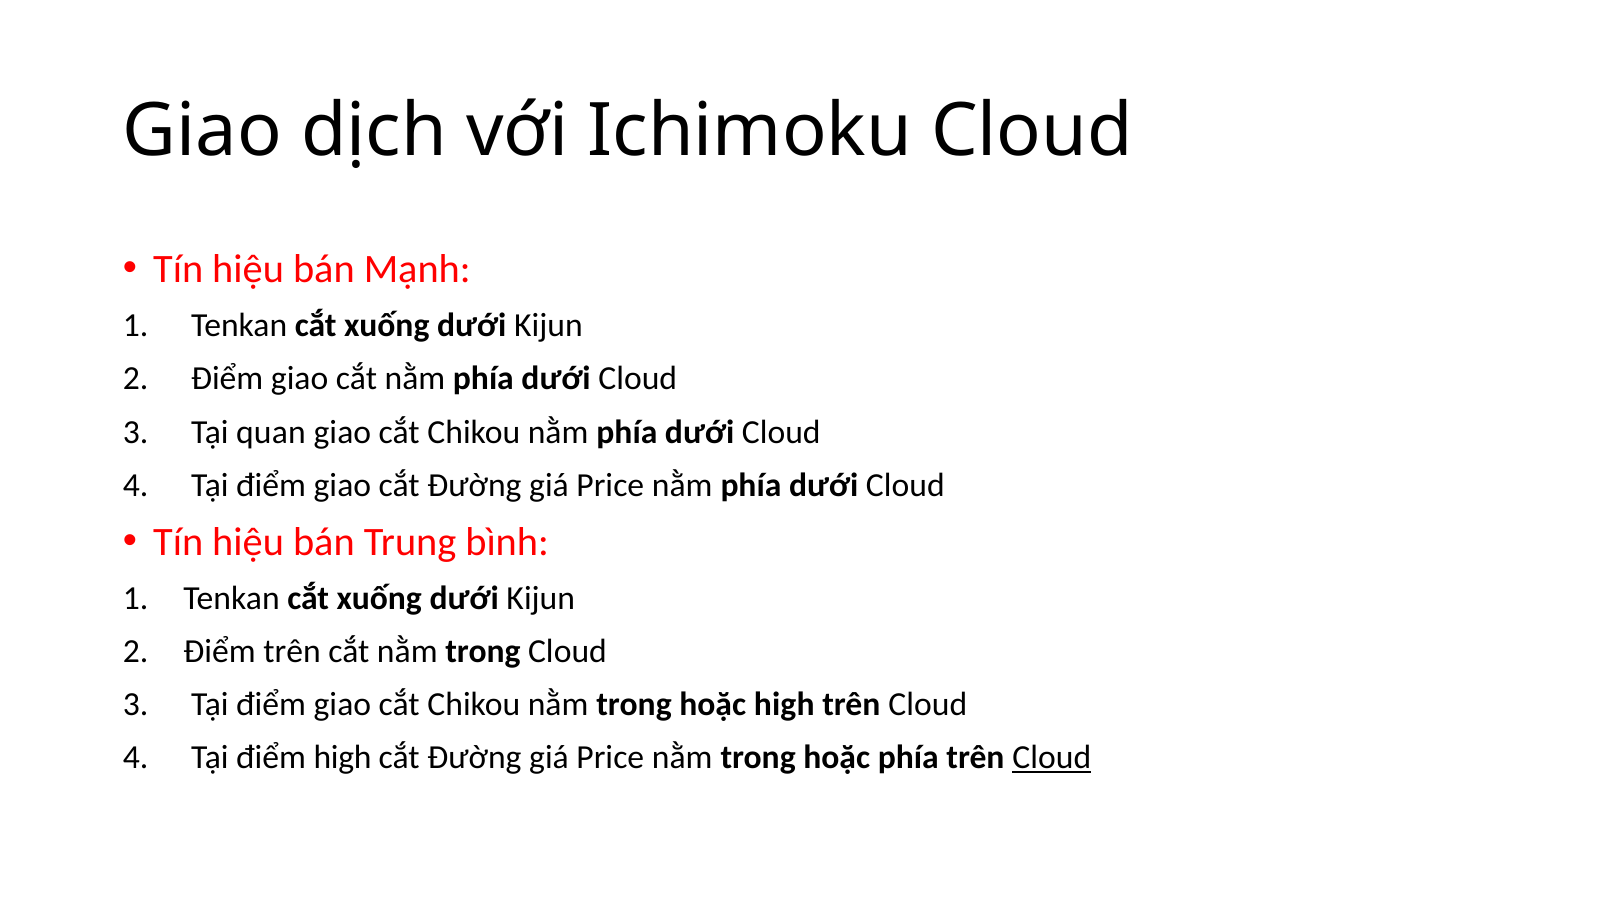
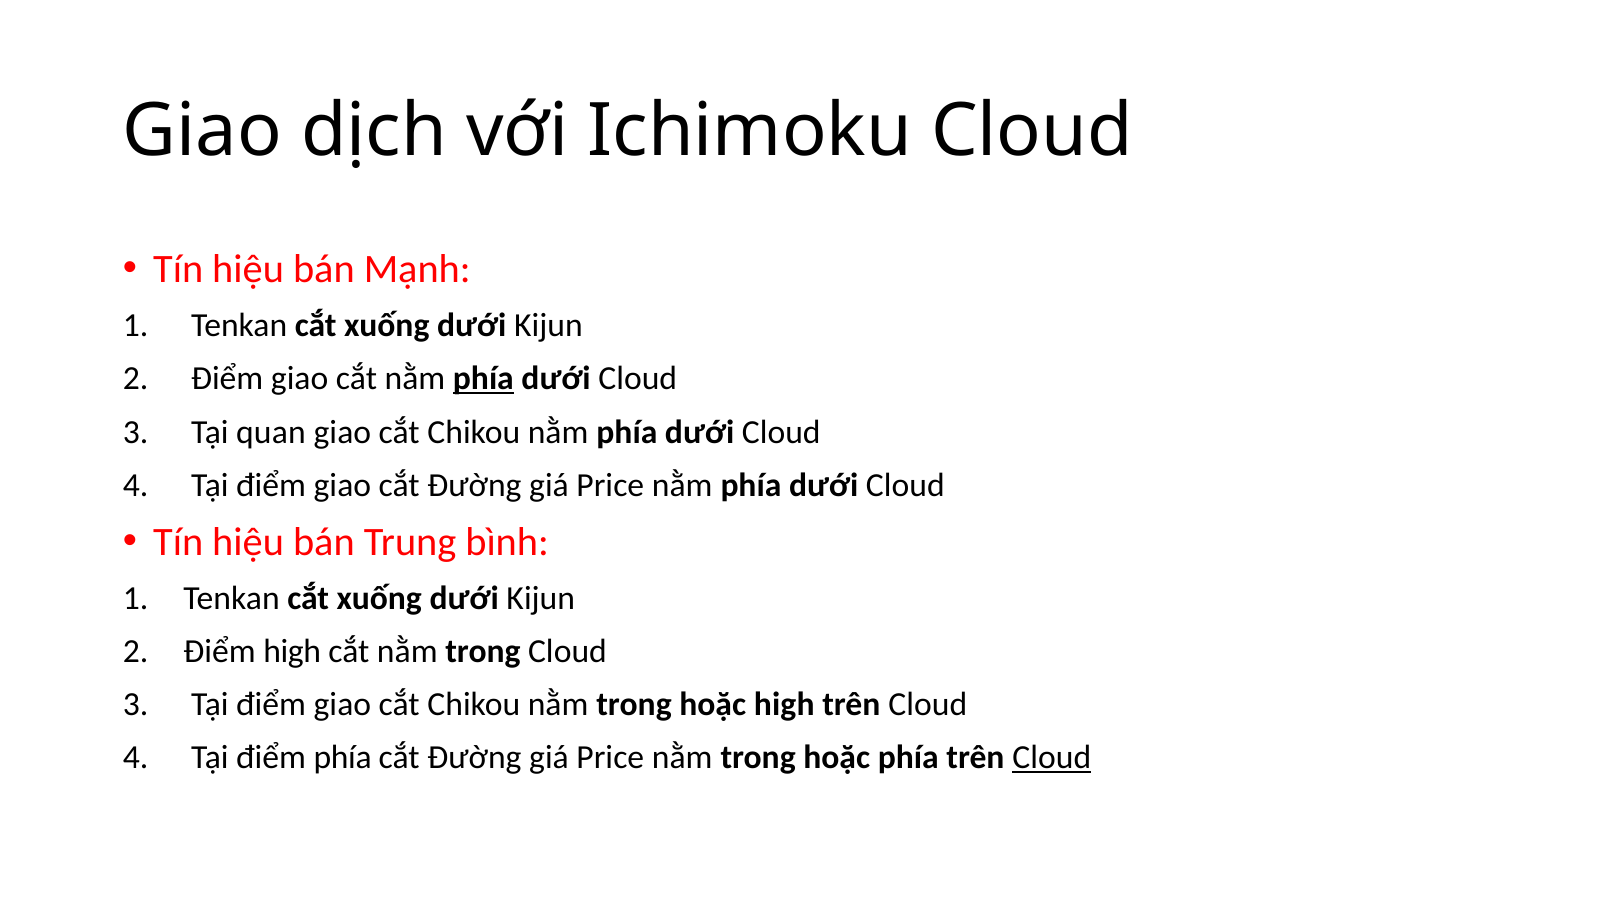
phía at (483, 379) underline: none -> present
Điểm trên: trên -> high
điểm high: high -> phía
